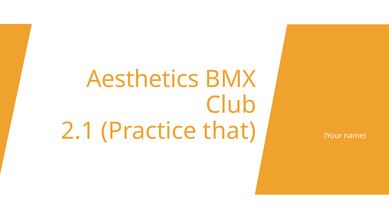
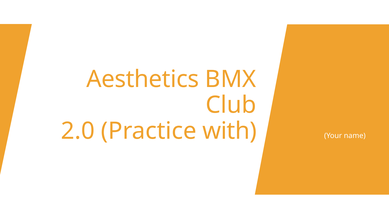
2.1: 2.1 -> 2.0
that: that -> with
